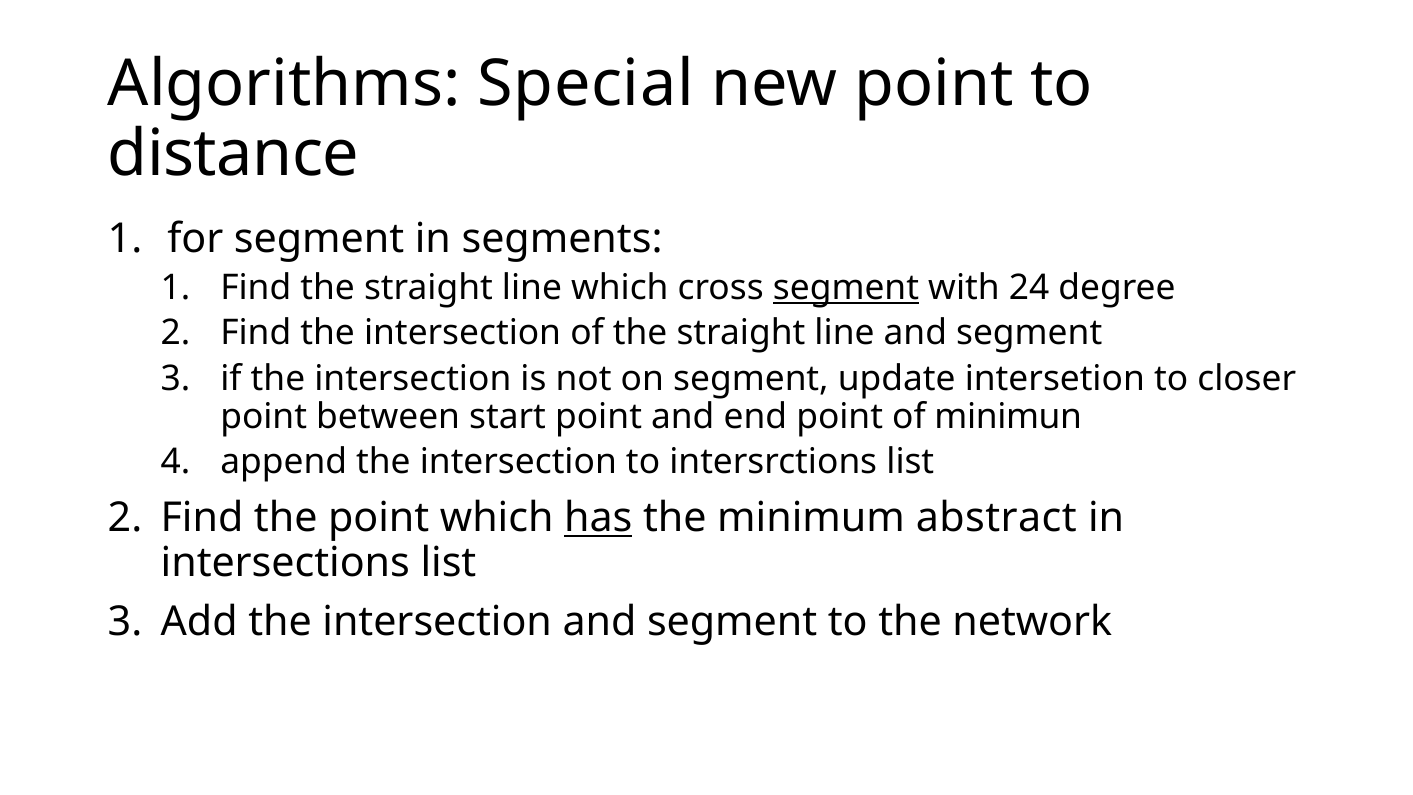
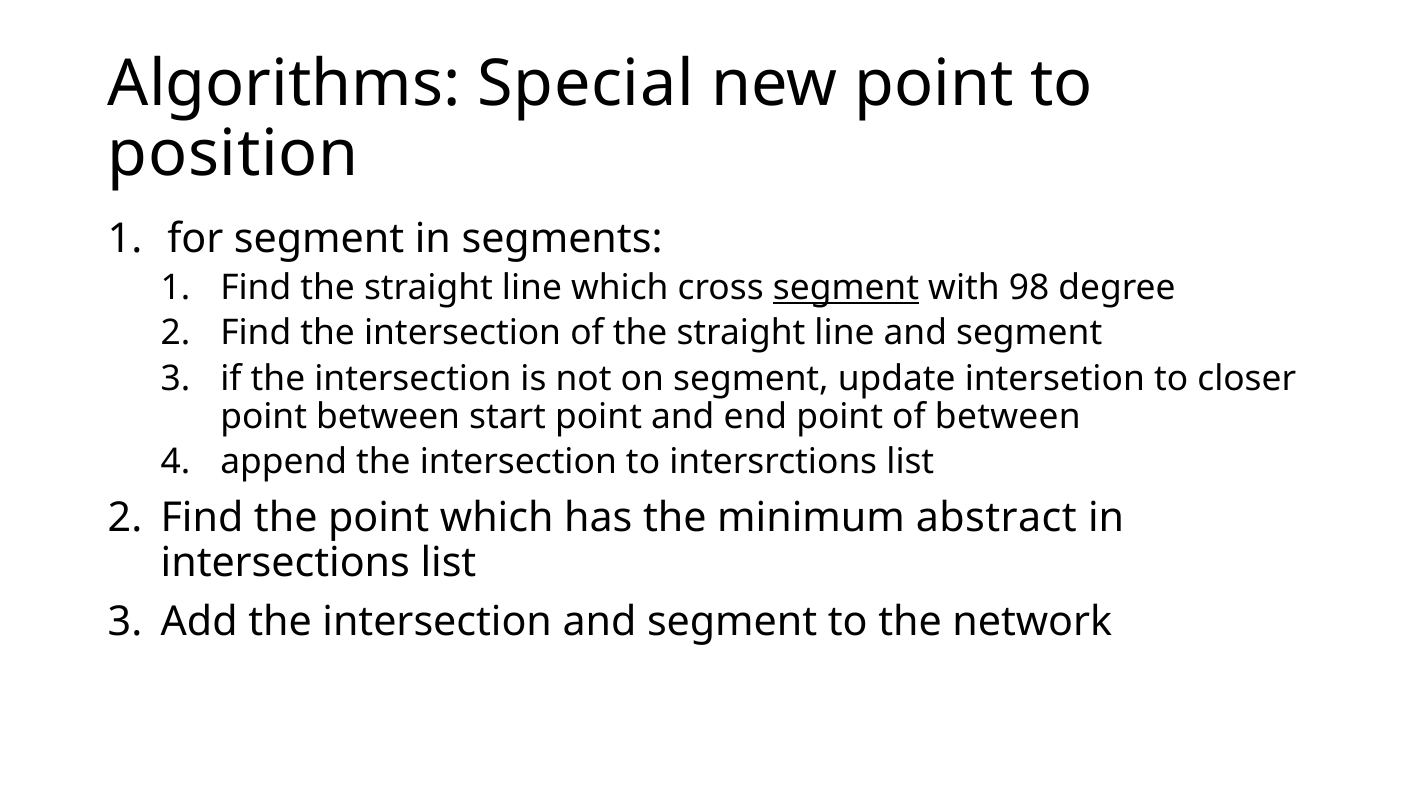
distance: distance -> position
24: 24 -> 98
of minimun: minimun -> between
has underline: present -> none
